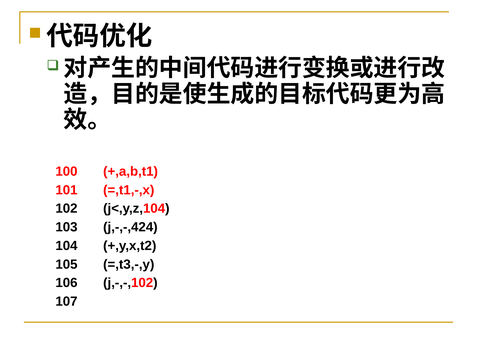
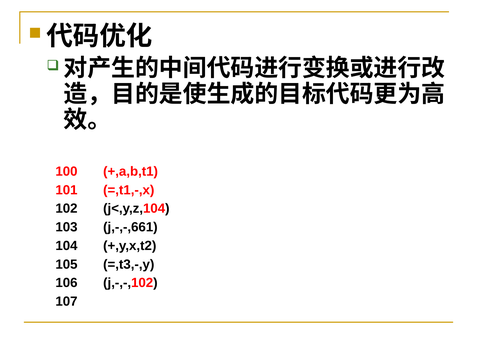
j,-,-,424: j,-,-,424 -> j,-,-,661
